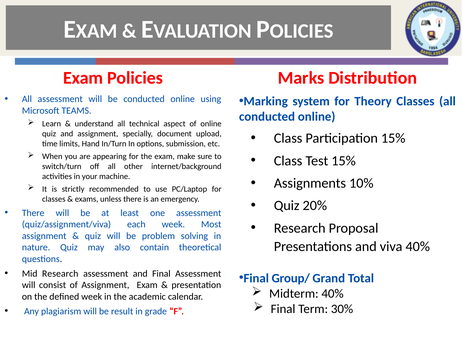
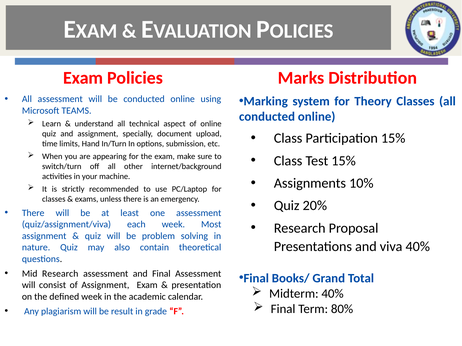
Group/: Group/ -> Books/
30%: 30% -> 80%
